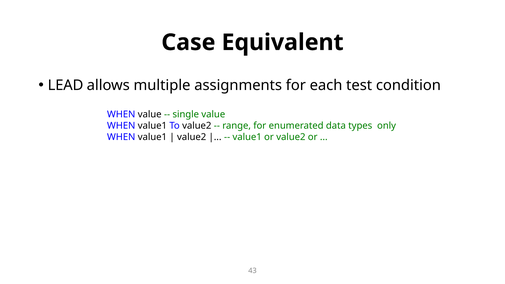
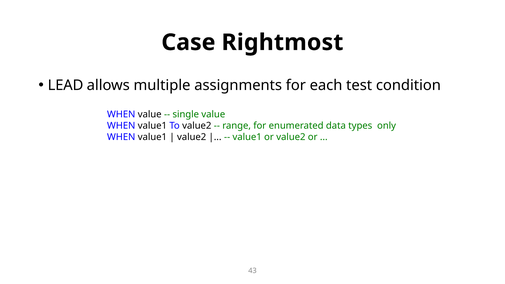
Equivalent: Equivalent -> Rightmost
